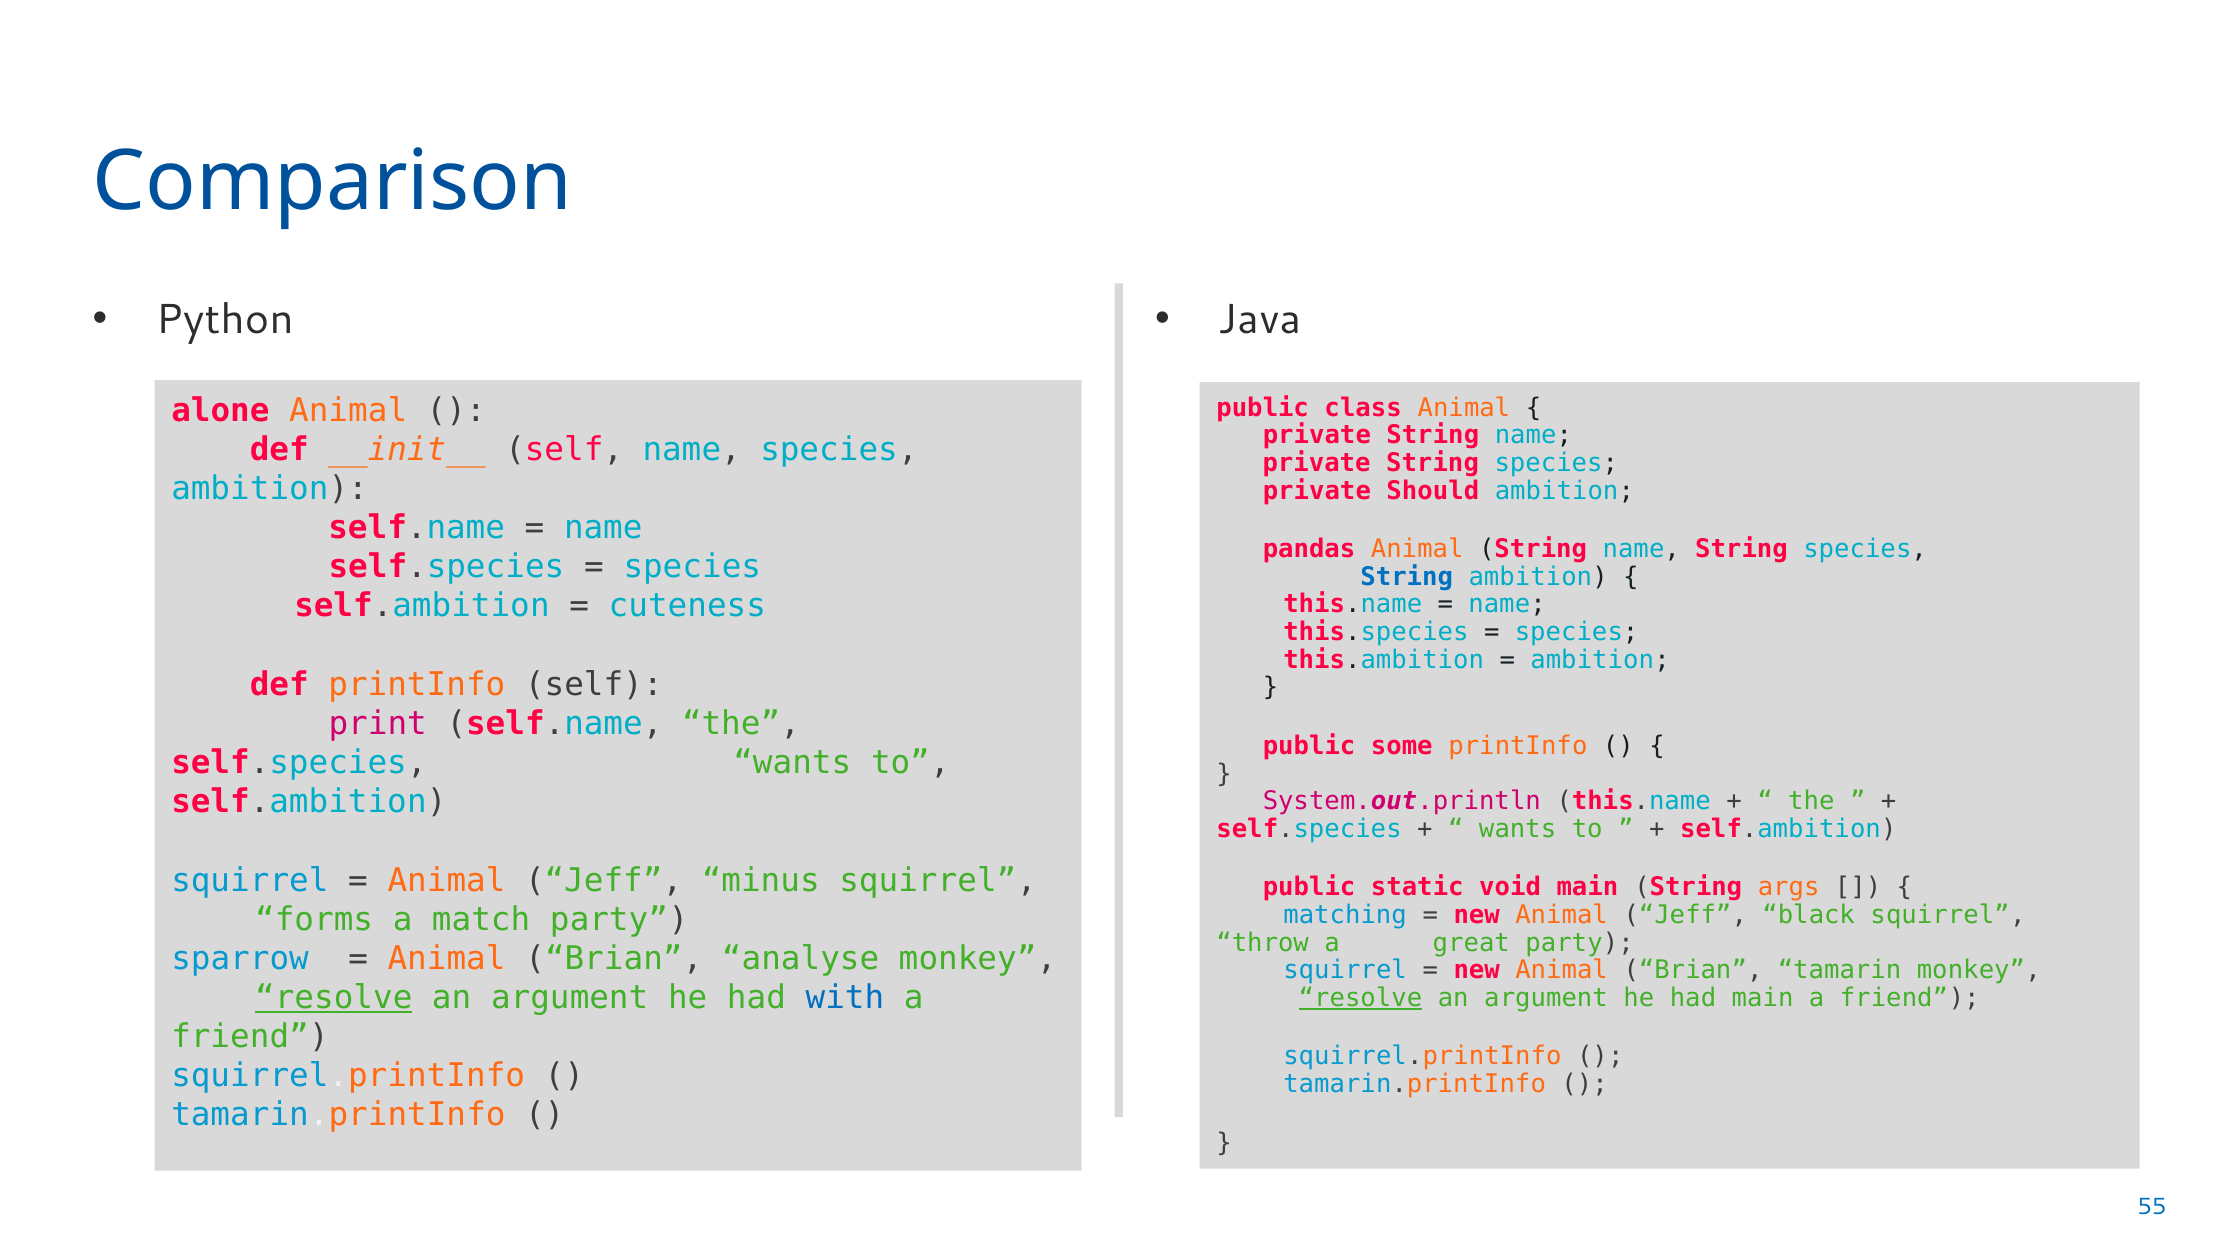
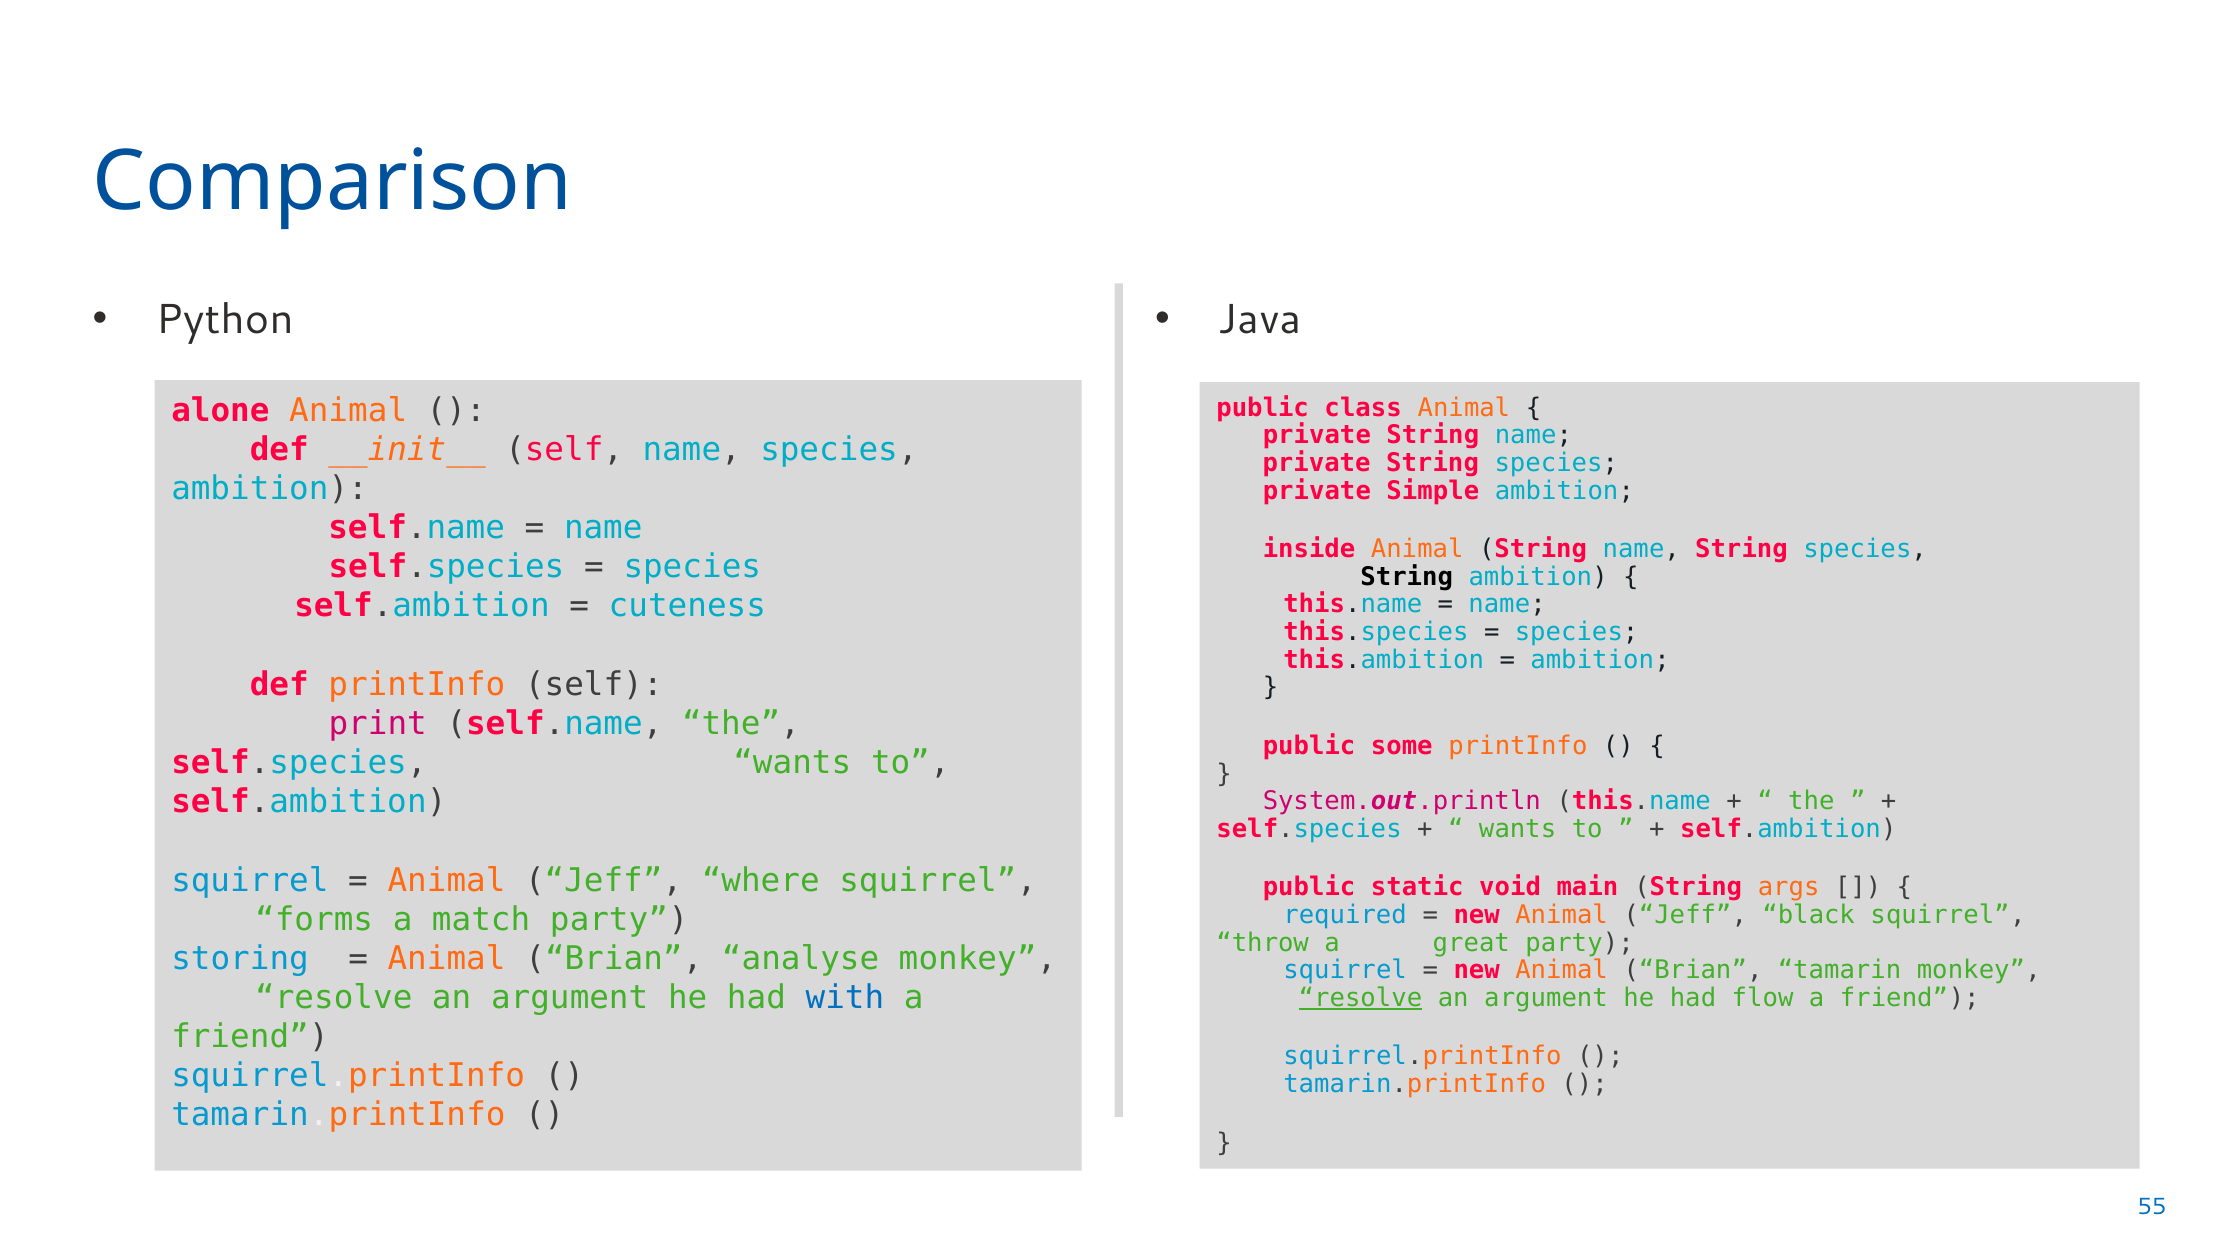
Should: Should -> Simple
pandas: pandas -> inside
String at (1407, 577) colour: blue -> black
minus: minus -> where
matching: matching -> required
sparrow: sparrow -> storing
resolve at (334, 998) underline: present -> none
had main: main -> flow
